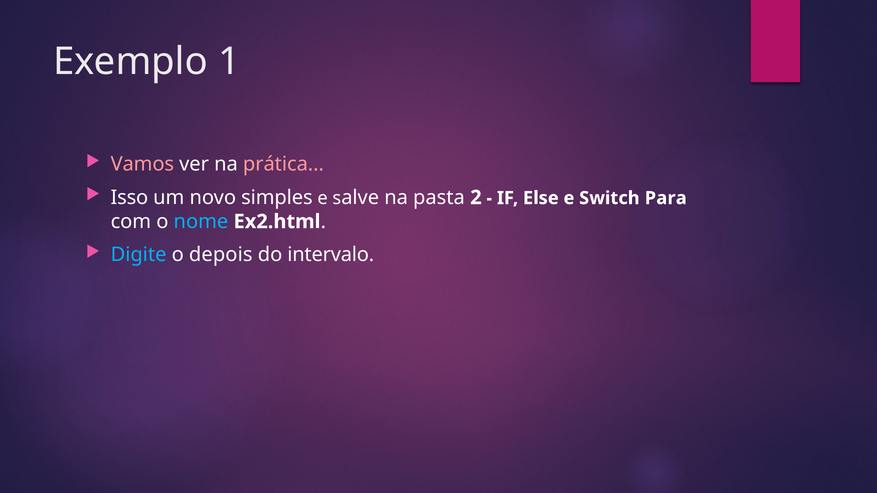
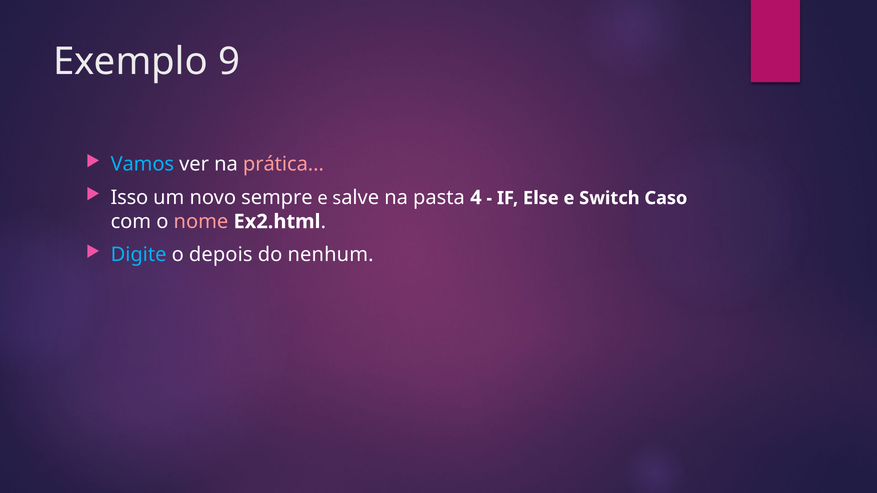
1: 1 -> 9
Vamos colour: pink -> light blue
simples: simples -> sempre
2: 2 -> 4
Para: Para -> Caso
nome colour: light blue -> pink
intervalo: intervalo -> nenhum
